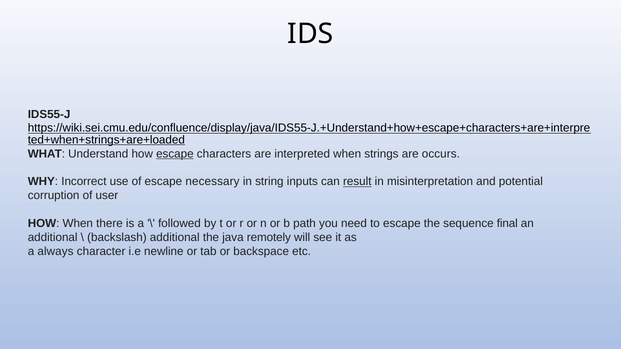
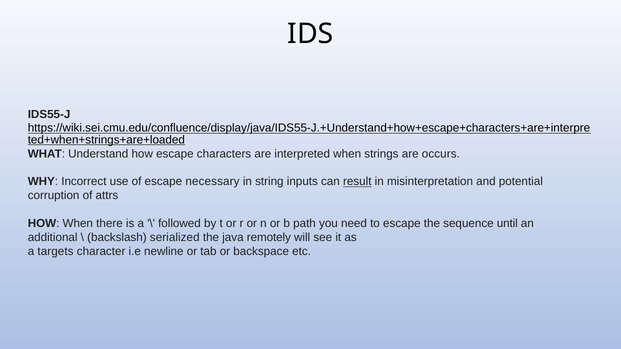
escape at (175, 154) underline: present -> none
user: user -> attrs
final: final -> until
backslash additional: additional -> serialized
always: always -> targets
